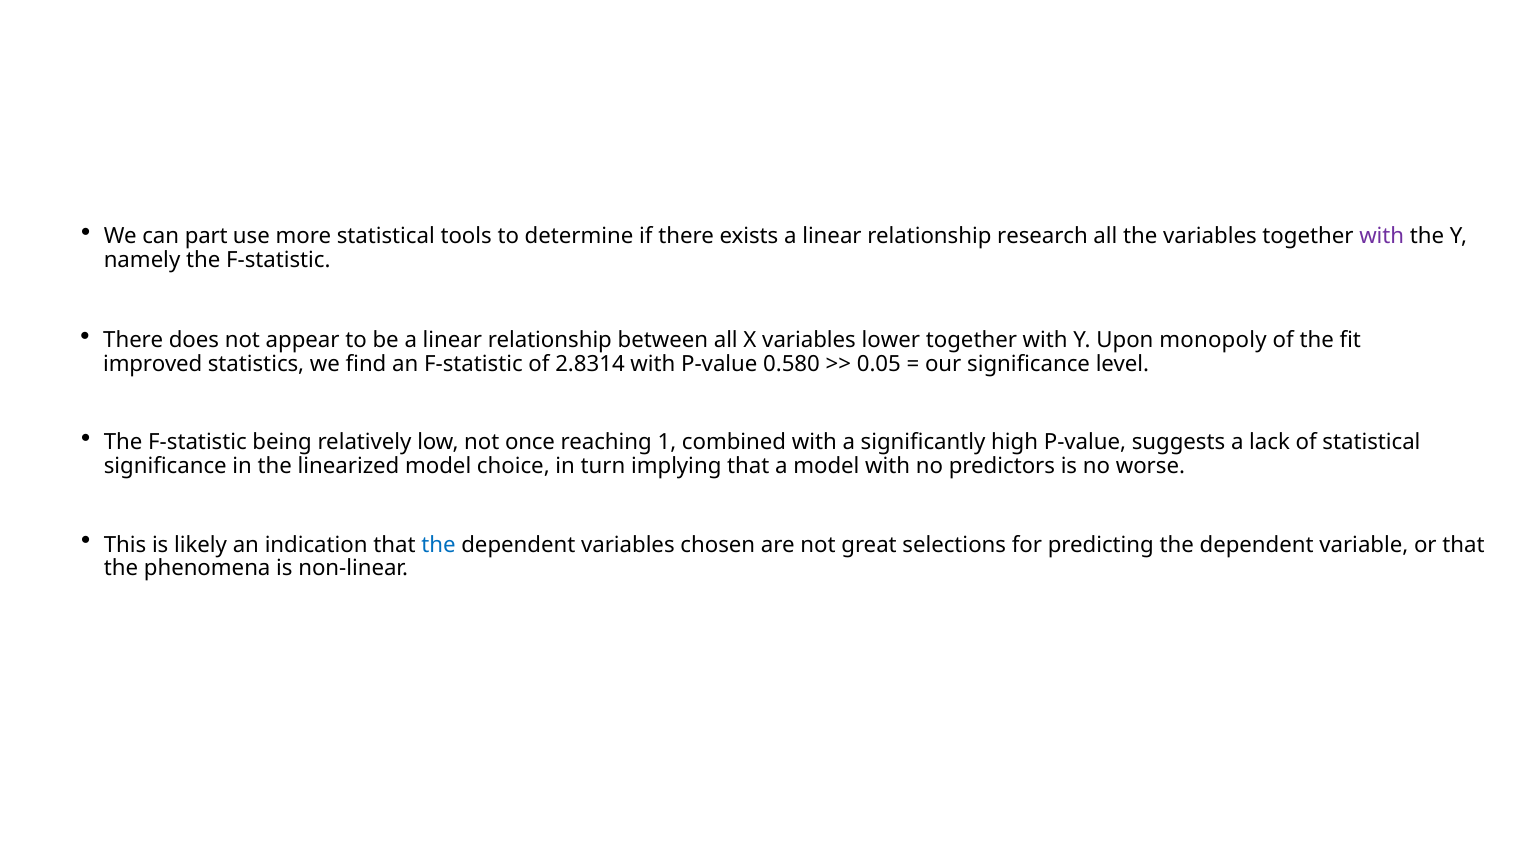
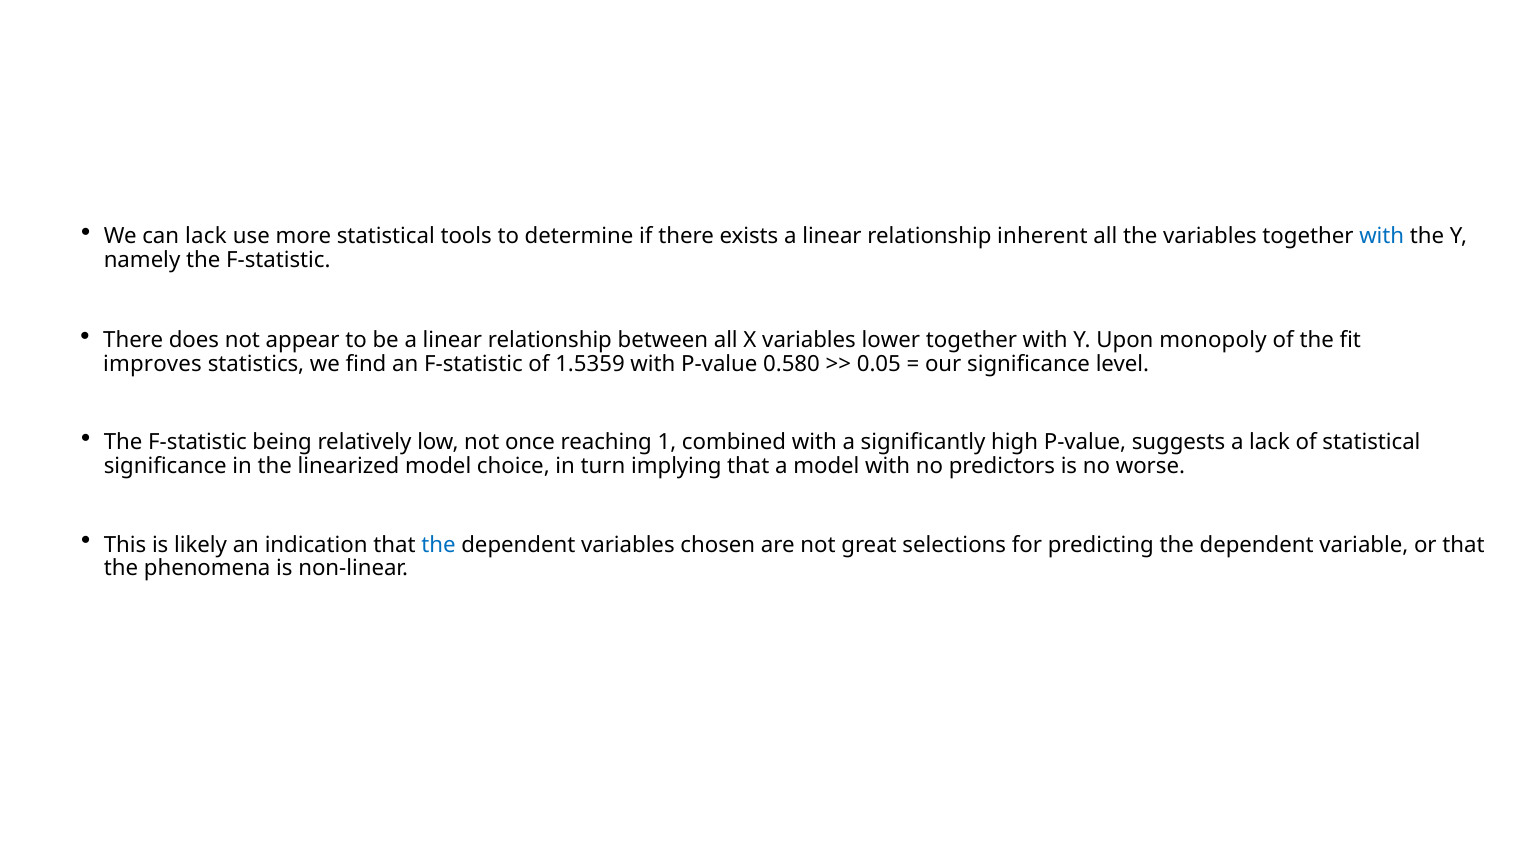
can part: part -> lack
research: research -> inherent
with at (1382, 236) colour: purple -> blue
improved: improved -> improves
2.8314: 2.8314 -> 1.5359
